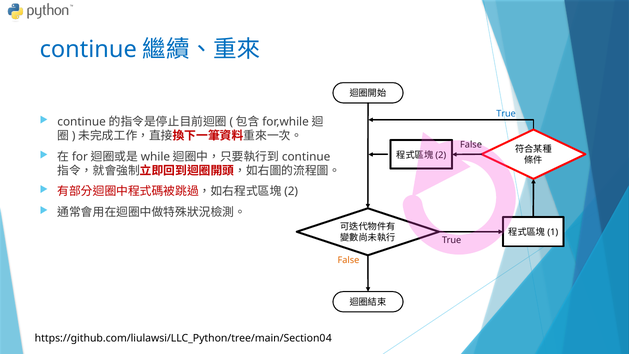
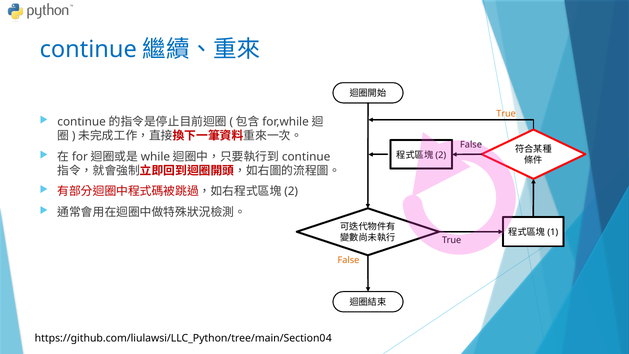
True at (506, 114) colour: blue -> orange
